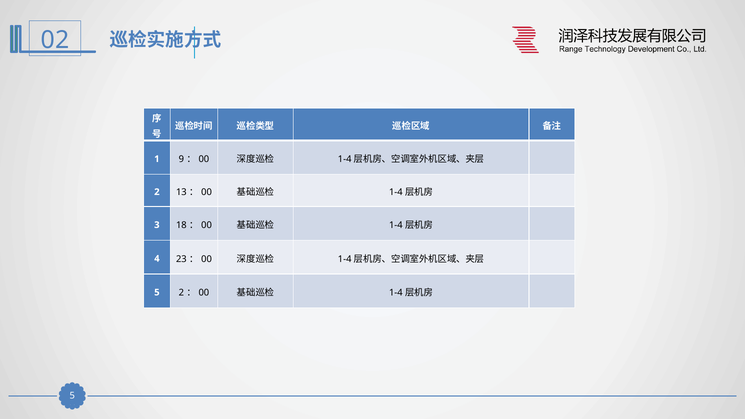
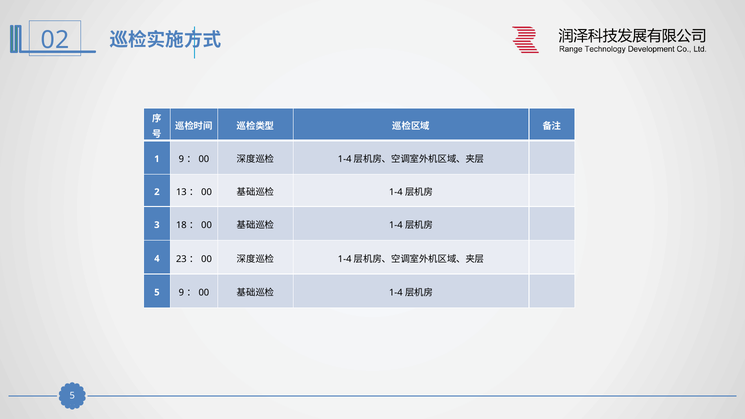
5 2: 2 -> 9
